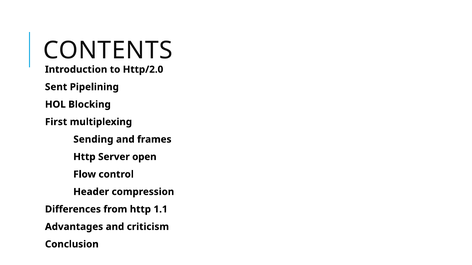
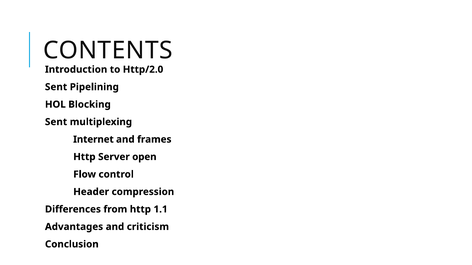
First at (56, 122): First -> Sent
Sending: Sending -> Internet
